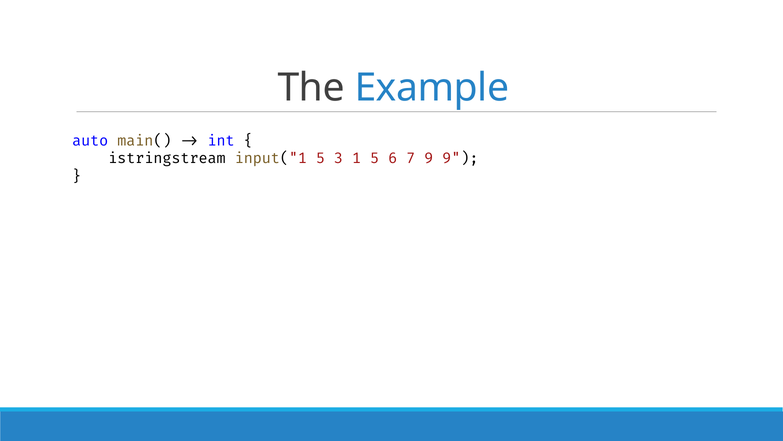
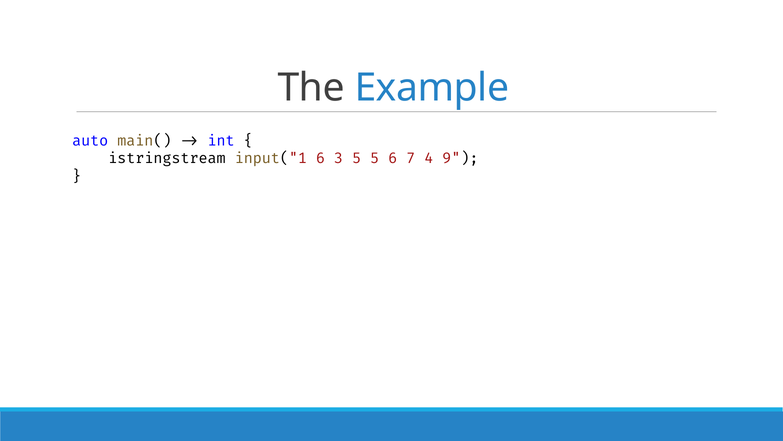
input("1 5: 5 -> 6
3 1: 1 -> 5
7 9: 9 -> 4
